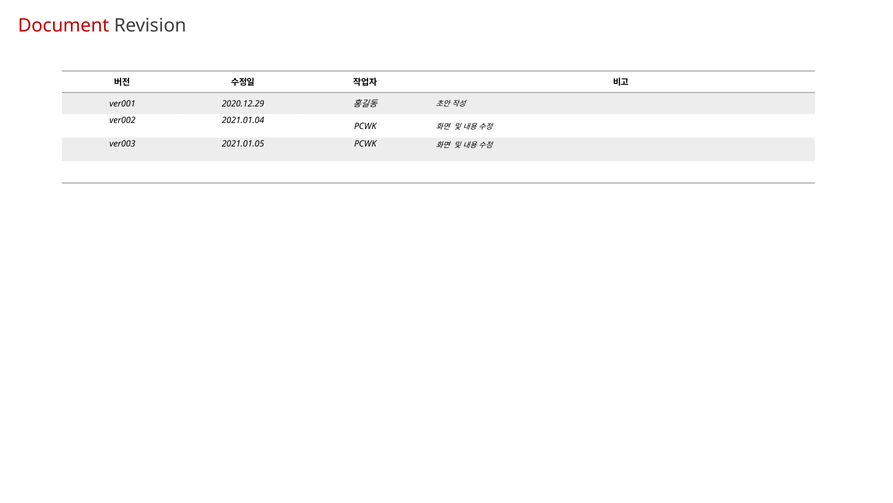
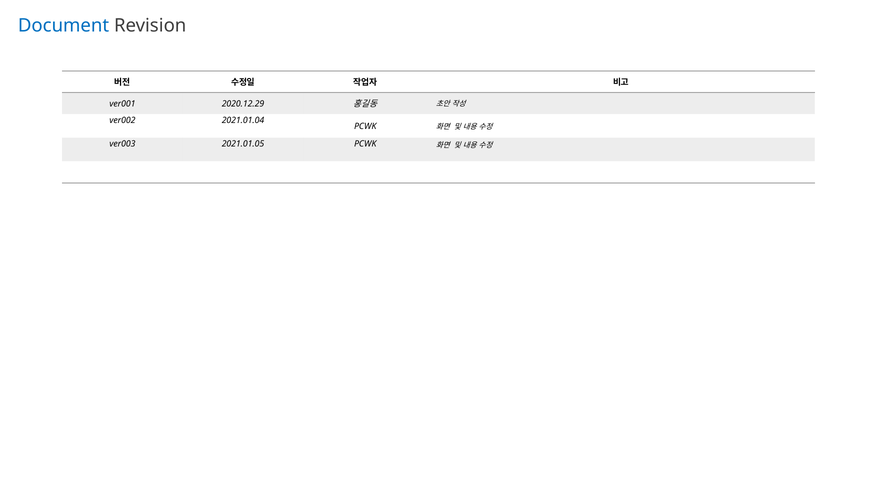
Document colour: red -> blue
